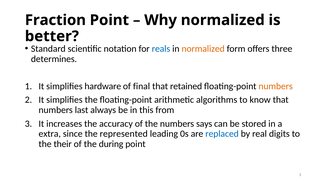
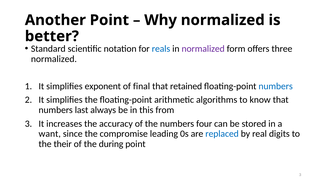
Fraction: Fraction -> Another
normalized at (203, 49) colour: orange -> purple
determines at (54, 59): determines -> normalized
hardware: hardware -> exponent
numbers at (276, 86) colour: orange -> blue
says: says -> four
extra: extra -> want
represented: represented -> compromise
